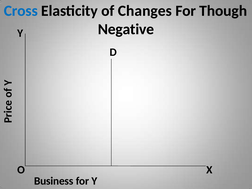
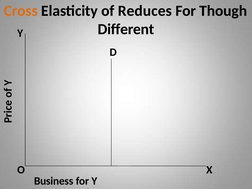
Cross colour: blue -> orange
Changes: Changes -> Reduces
Negative: Negative -> Different
